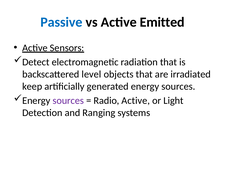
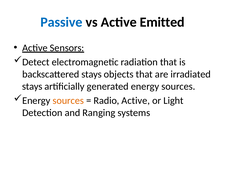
backscattered level: level -> stays
keep at (32, 86): keep -> stays
sources at (68, 101) colour: purple -> orange
